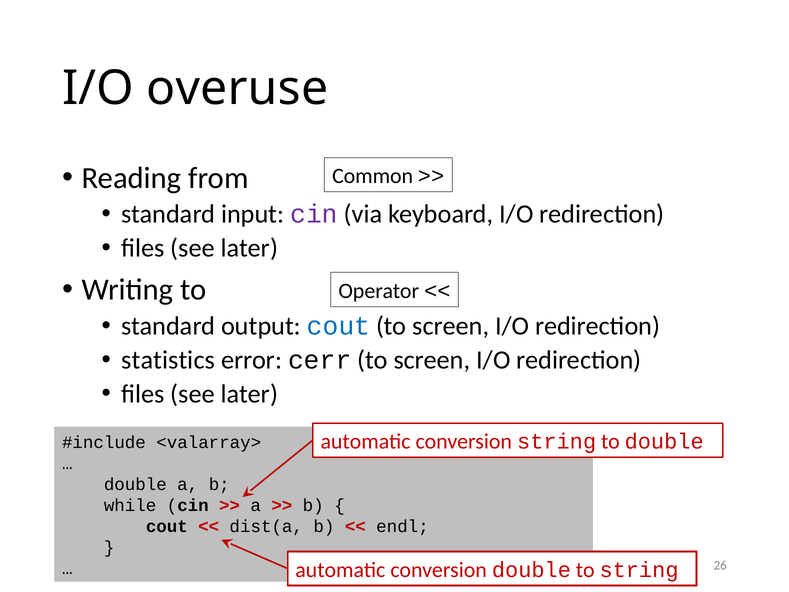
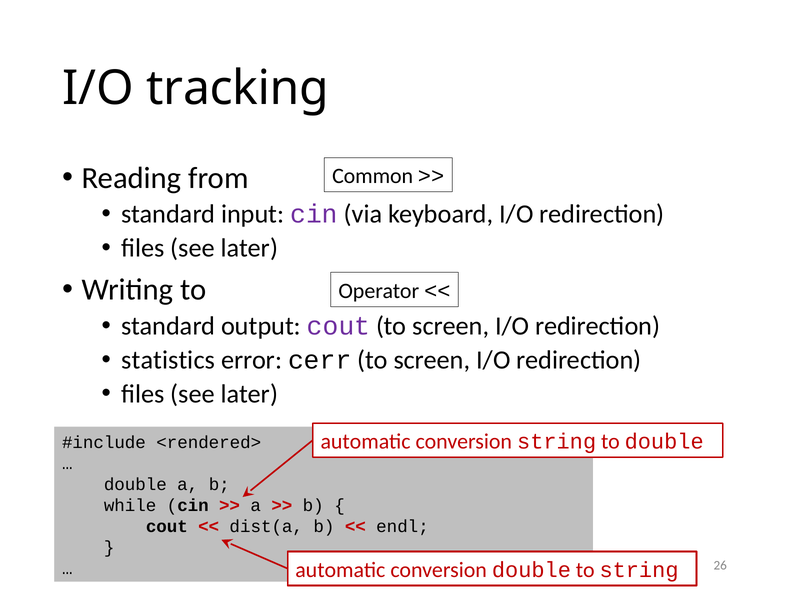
overuse: overuse -> tracking
cout at (339, 326) colour: blue -> purple
<valarray>: <valarray> -> <rendered>
